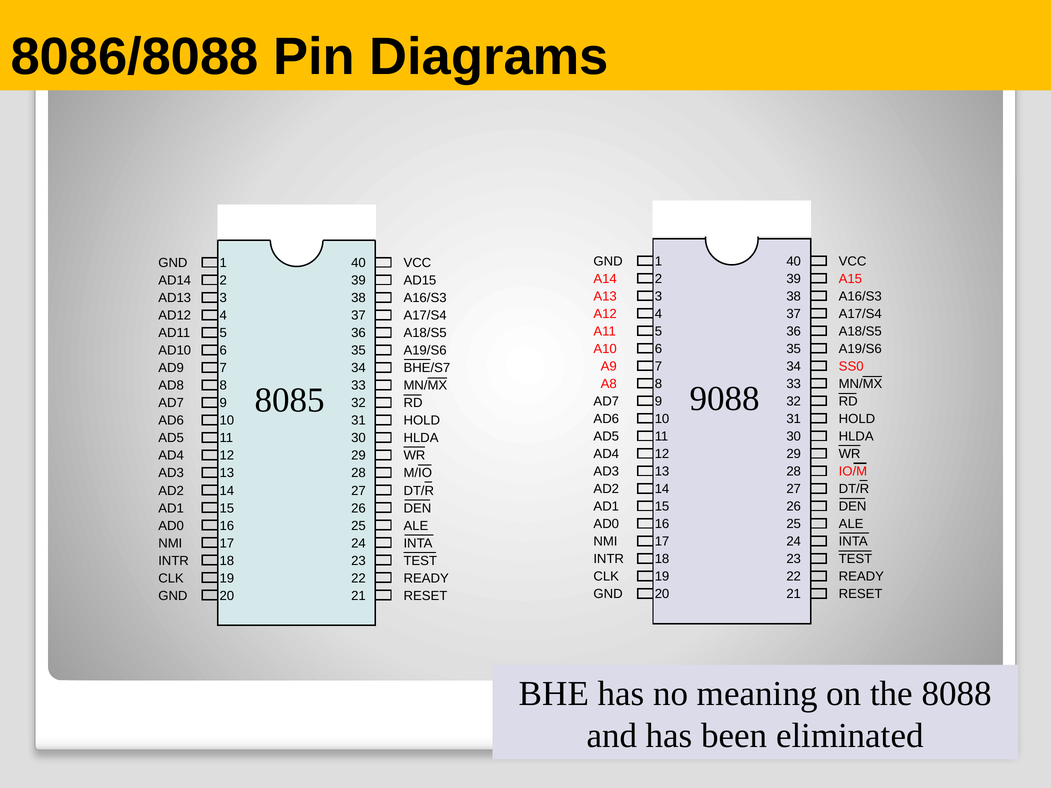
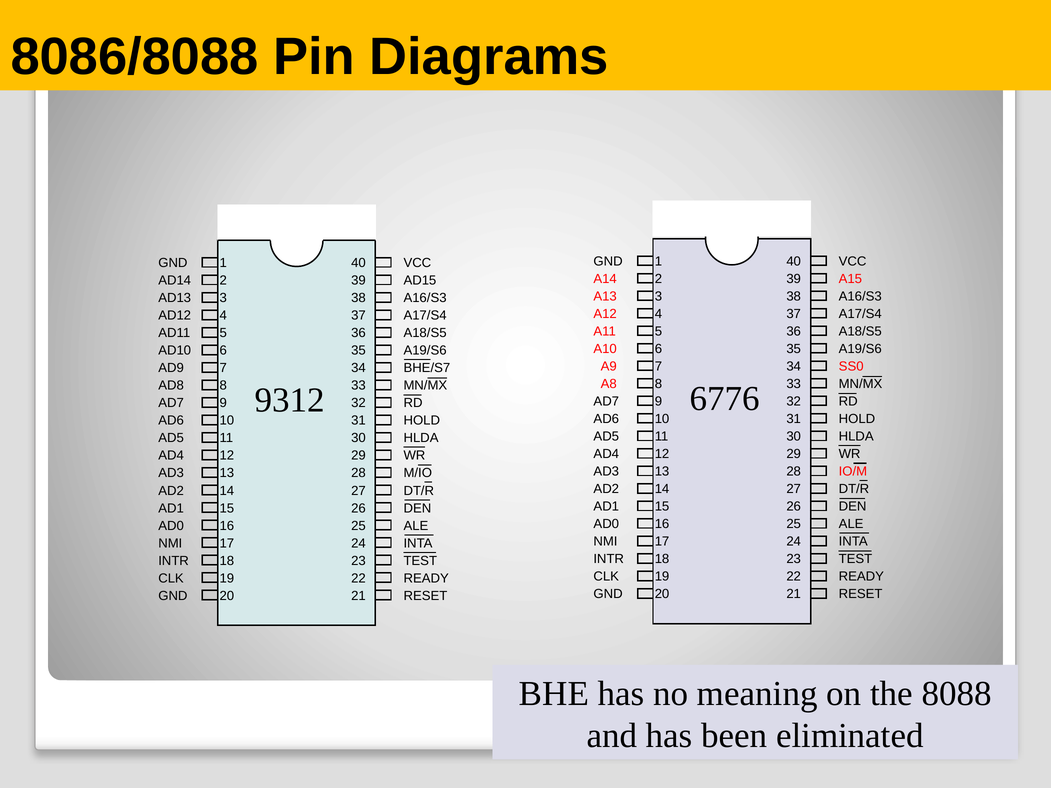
9088: 9088 -> 6776
8085: 8085 -> 9312
